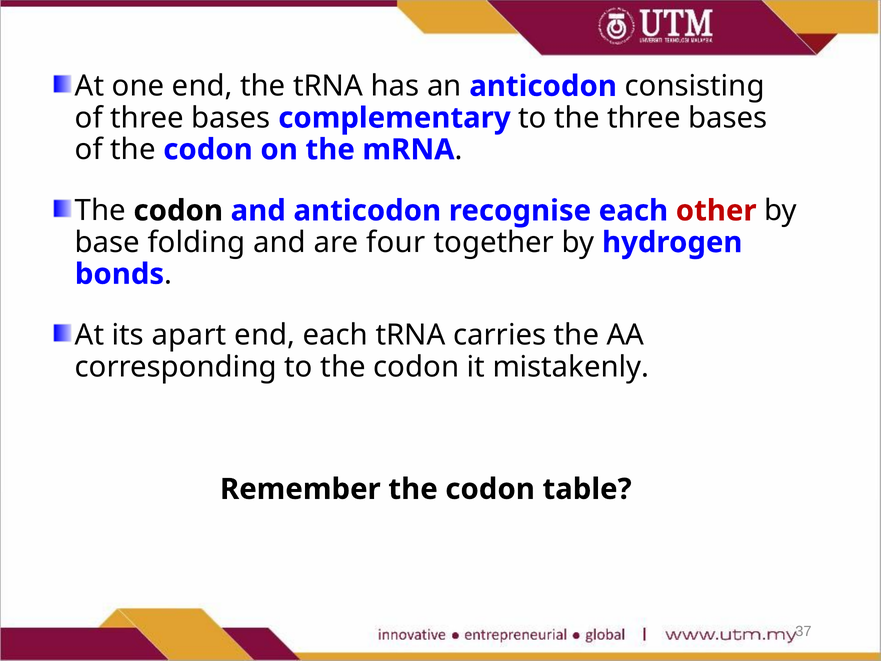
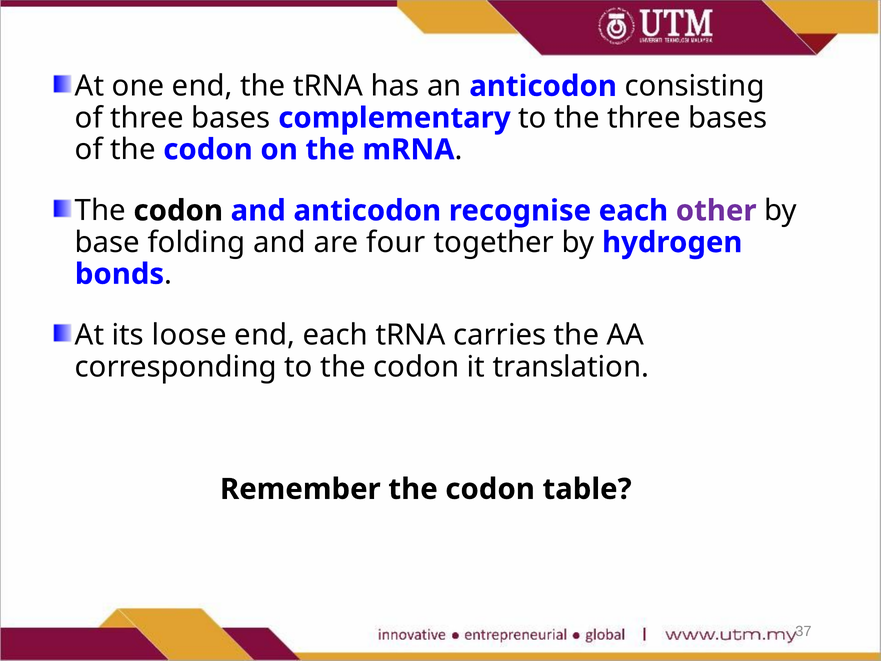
other colour: red -> purple
apart: apart -> loose
mistakenly: mistakenly -> translation
